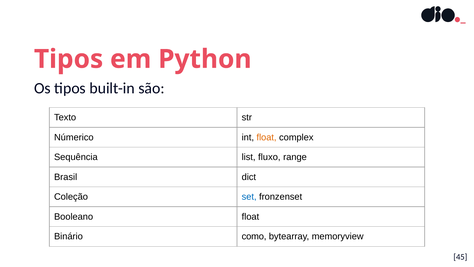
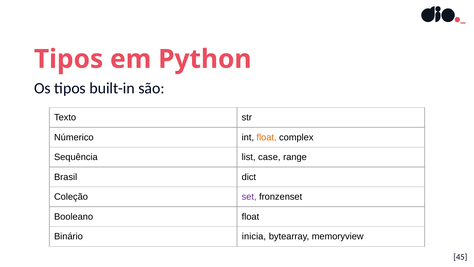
fluxo: fluxo -> case
set colour: blue -> purple
como: como -> inicia
